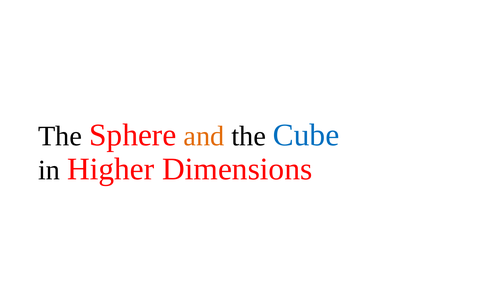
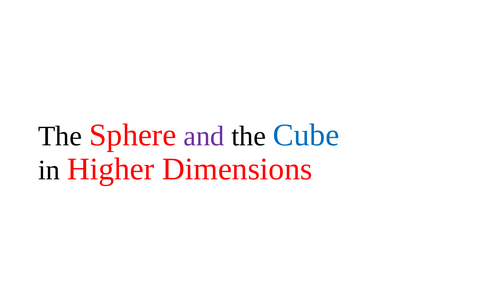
and colour: orange -> purple
